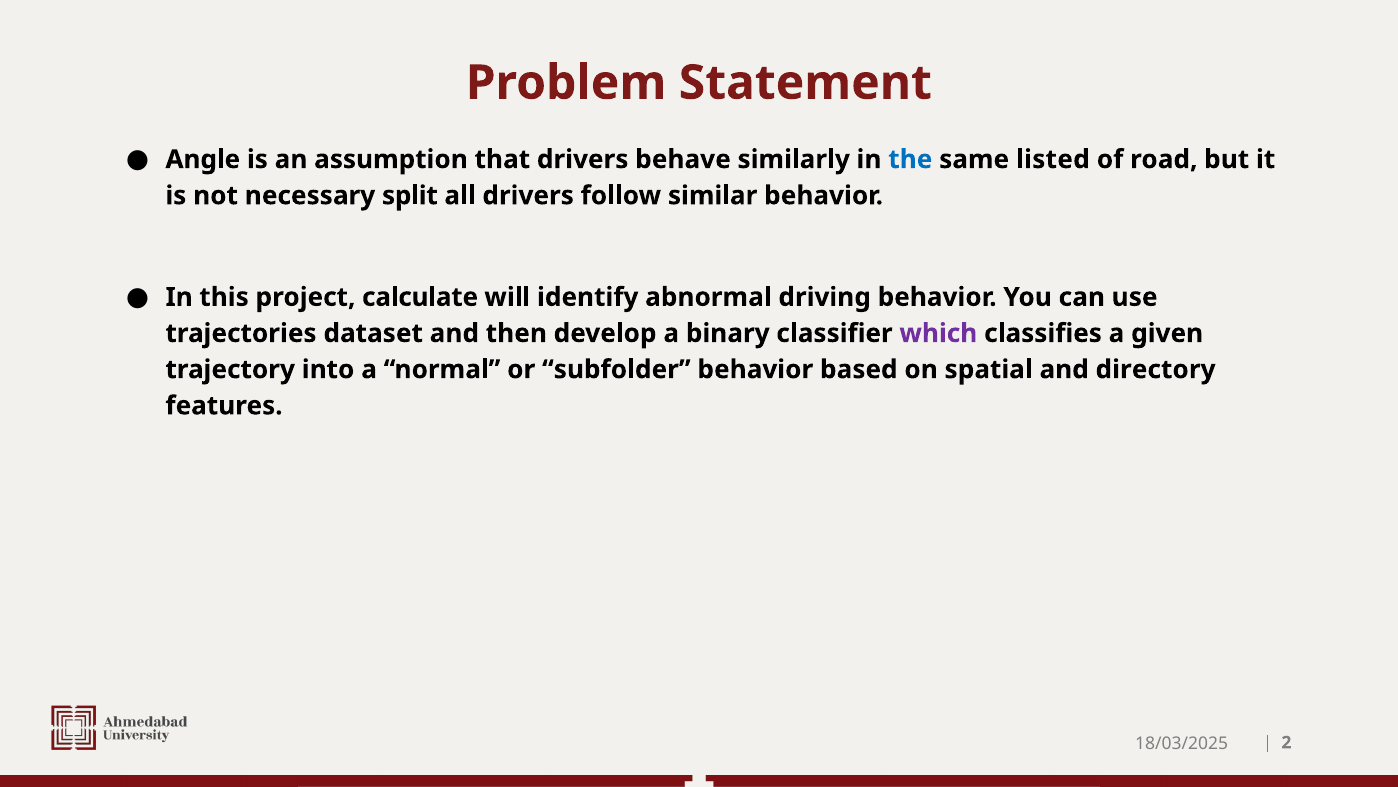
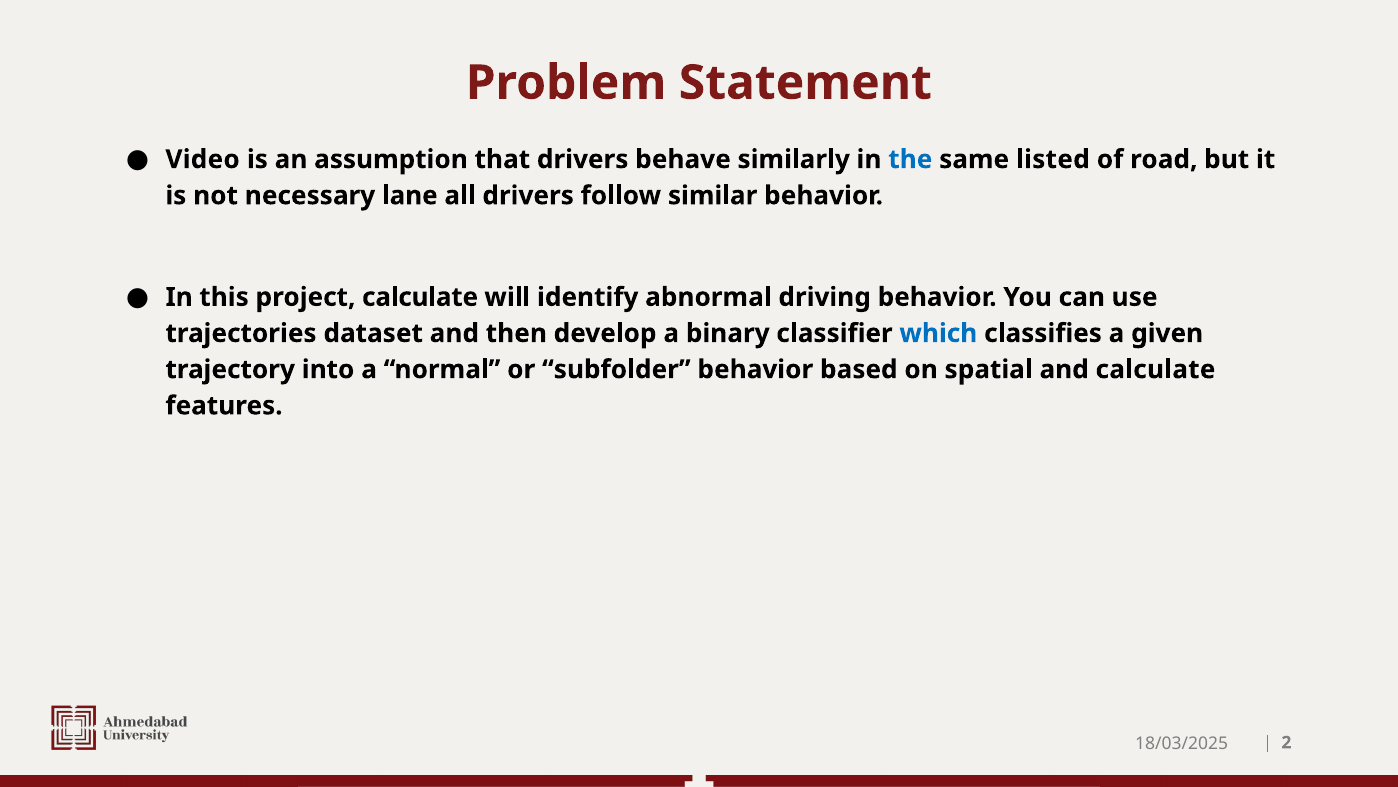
Angle: Angle -> Video
split: split -> lane
which colour: purple -> blue
and directory: directory -> calculate
